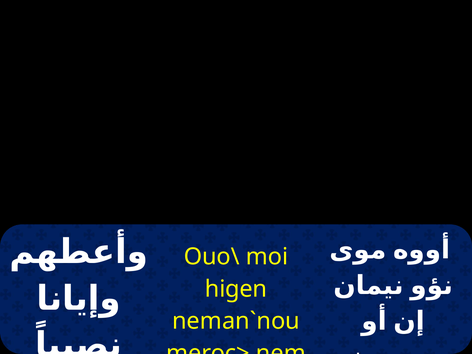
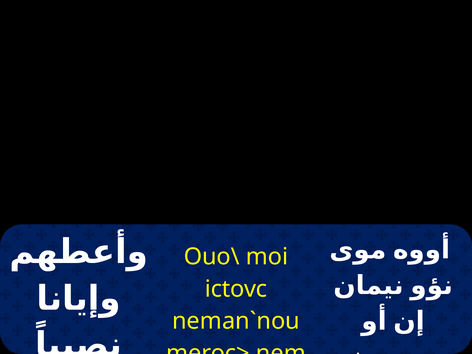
higen: higen -> ictovc
